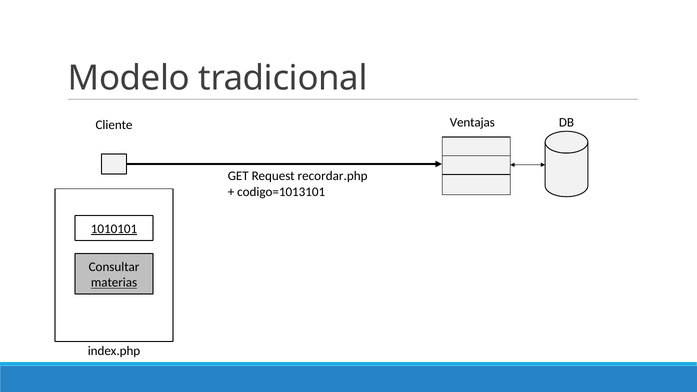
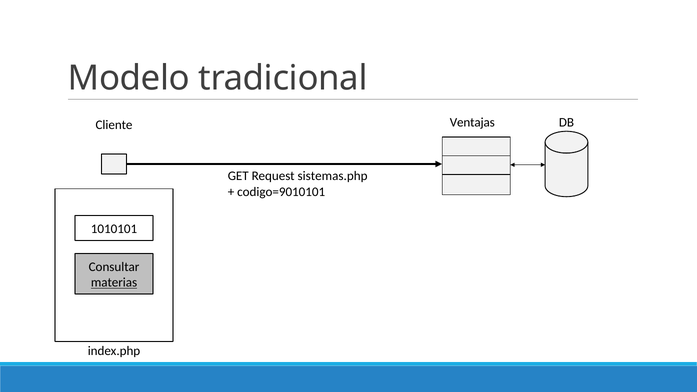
recordar.php: recordar.php -> sistemas.php
codigo=1013101: codigo=1013101 -> codigo=9010101
1010101 underline: present -> none
